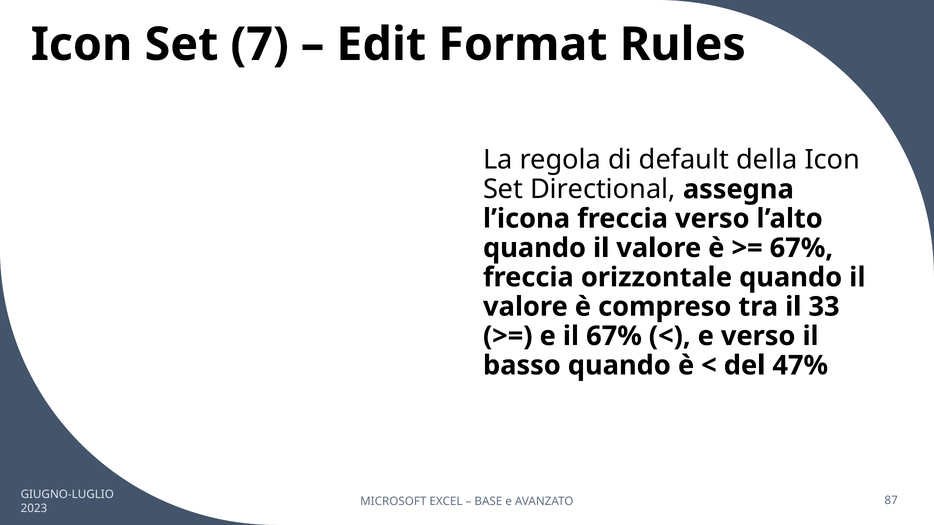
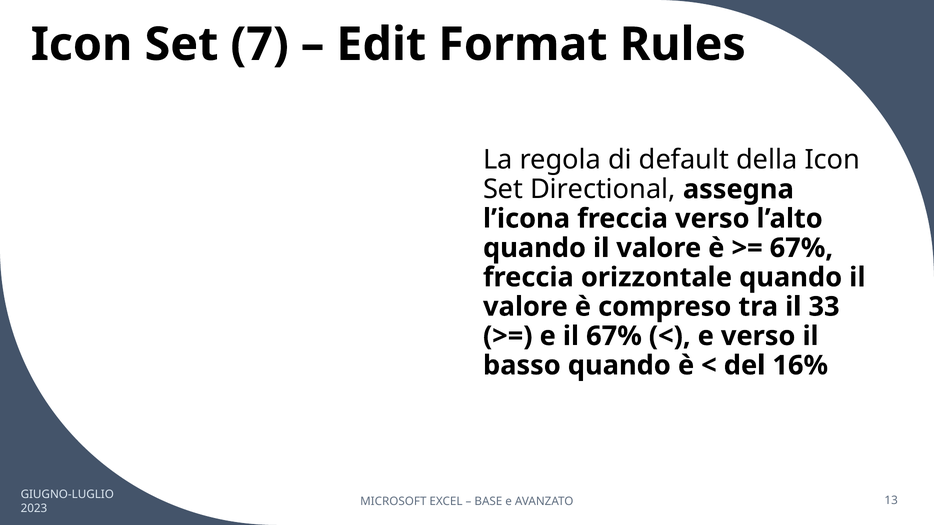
47%: 47% -> 16%
87: 87 -> 13
